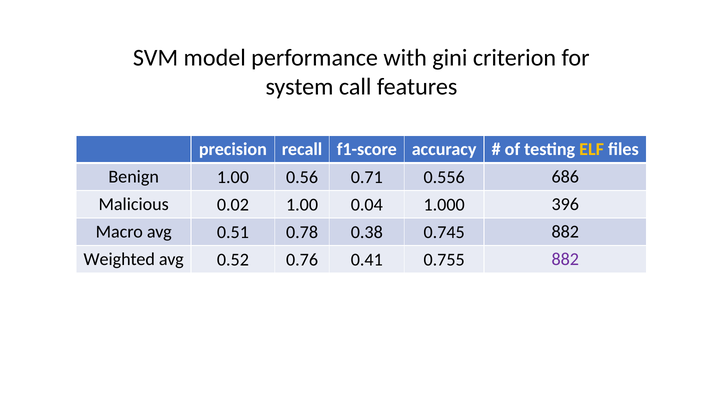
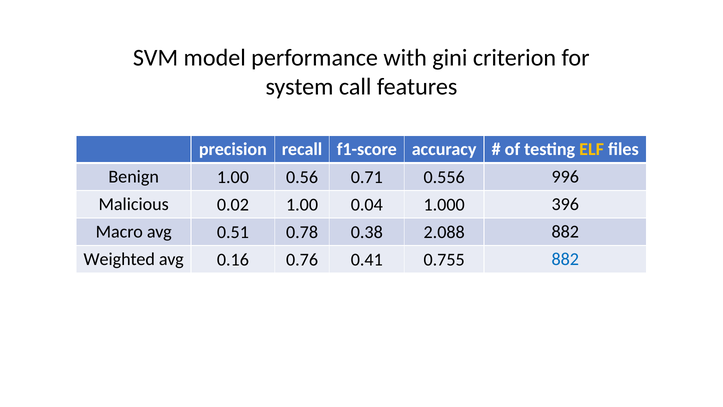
686: 686 -> 996
0.745: 0.745 -> 2.088
0.52: 0.52 -> 0.16
882 at (565, 259) colour: purple -> blue
